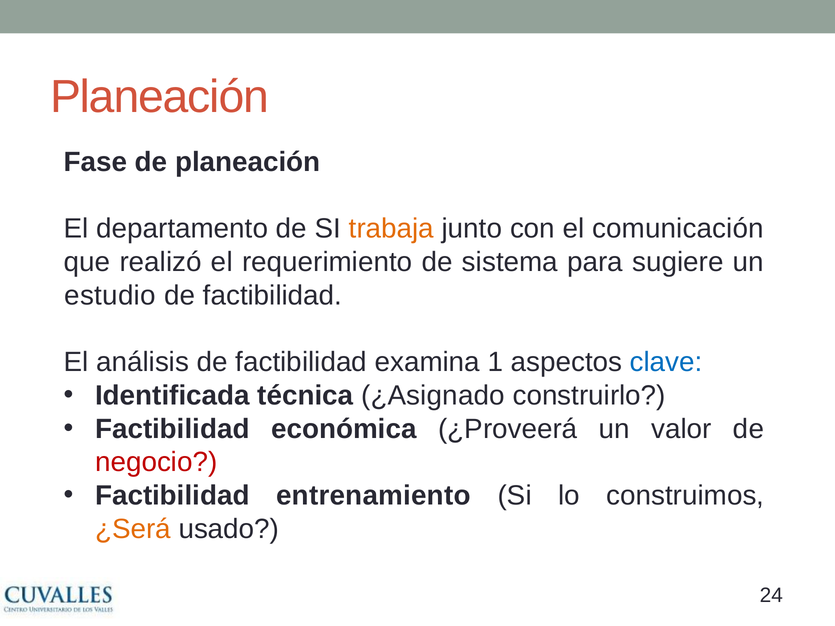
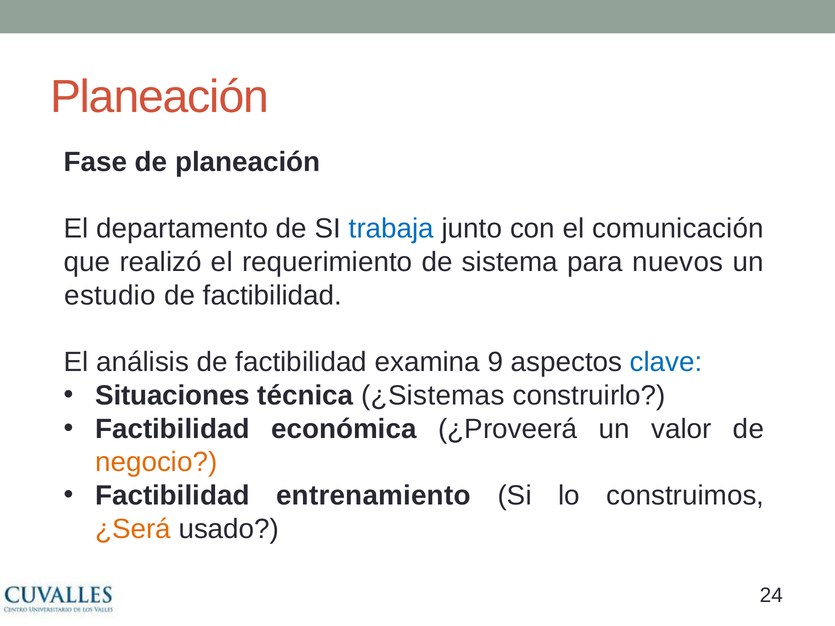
trabaja colour: orange -> blue
sugiere: sugiere -> nuevos
1: 1 -> 9
Identificada: Identificada -> Situaciones
¿Asignado: ¿Asignado -> ¿Sistemas
negocio colour: red -> orange
